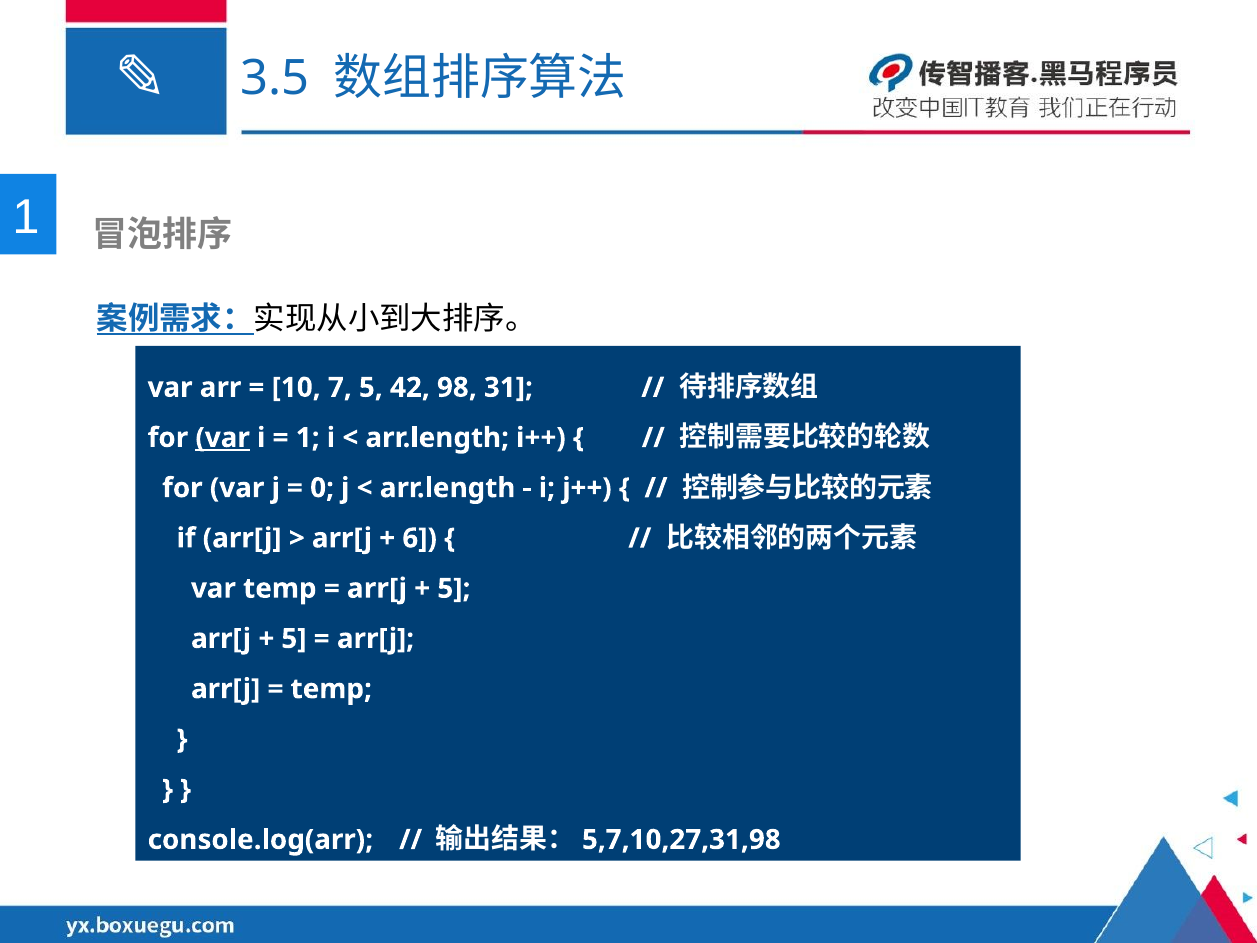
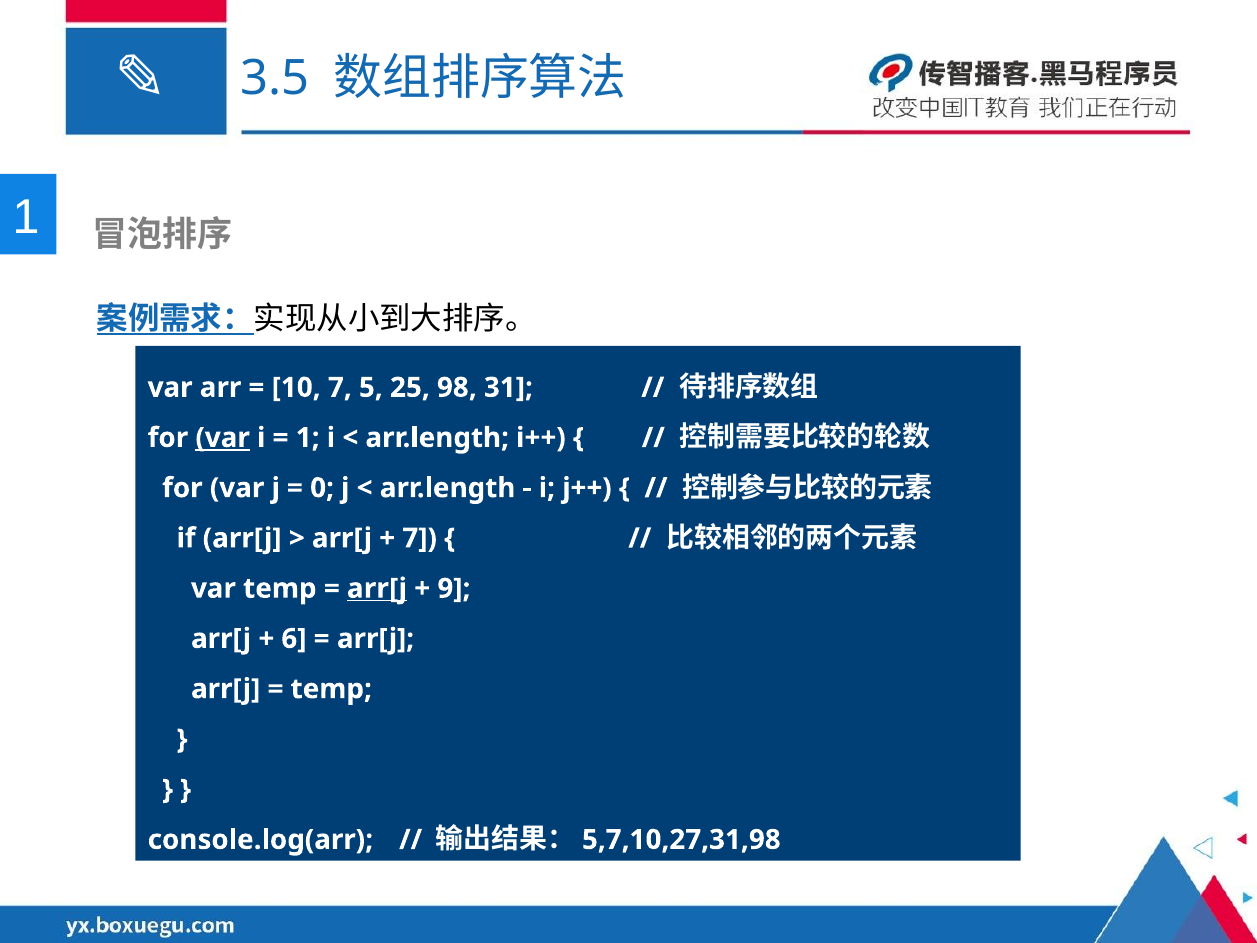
42: 42 -> 25
6 at (420, 538): 6 -> 7
arr[j at (377, 588) underline: none -> present
5 at (454, 588): 5 -> 9
5 at (294, 639): 5 -> 6
